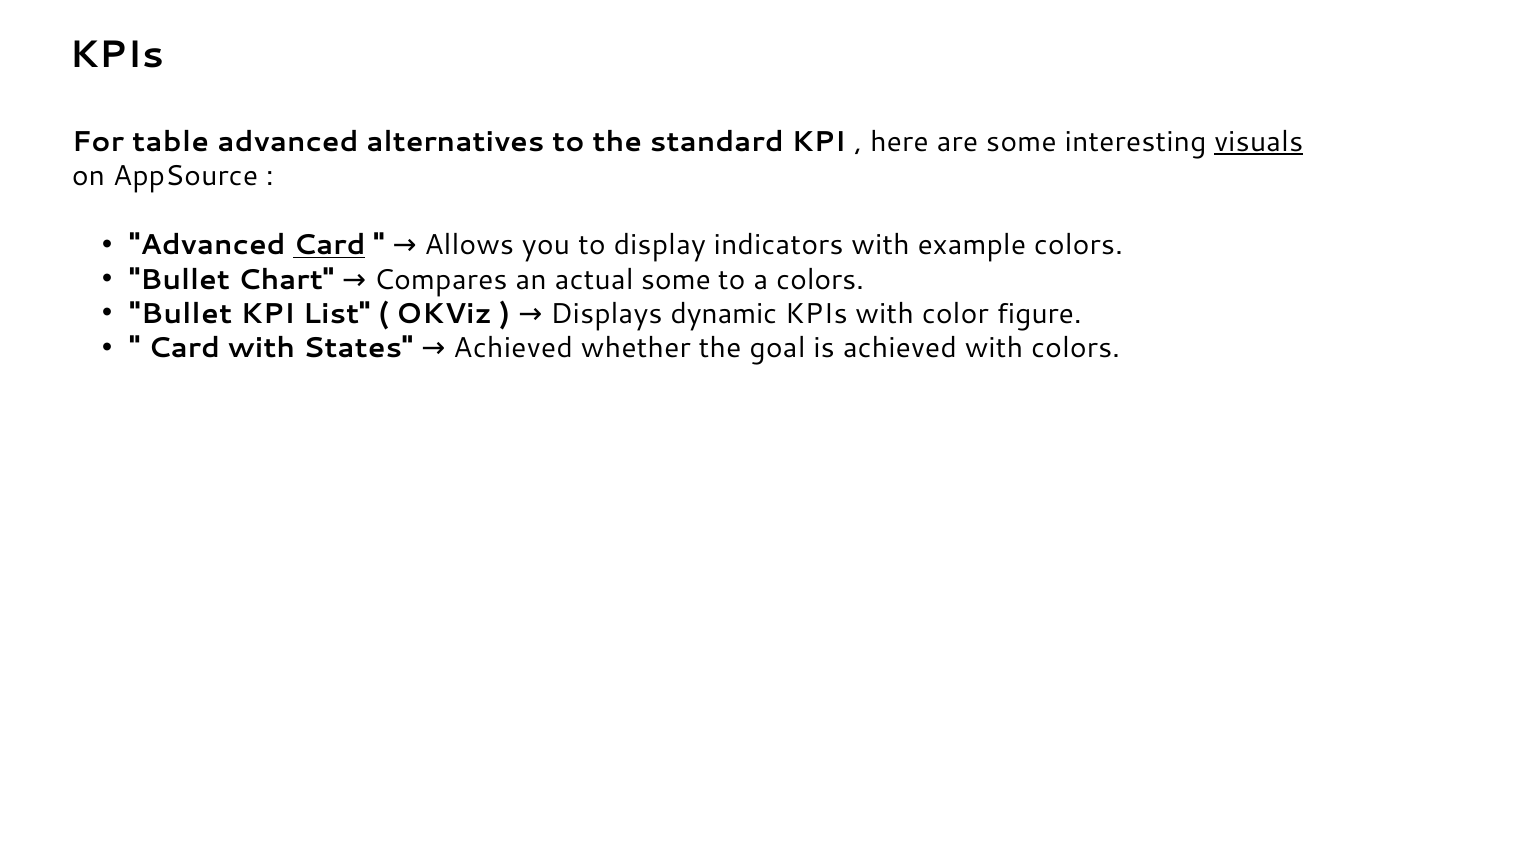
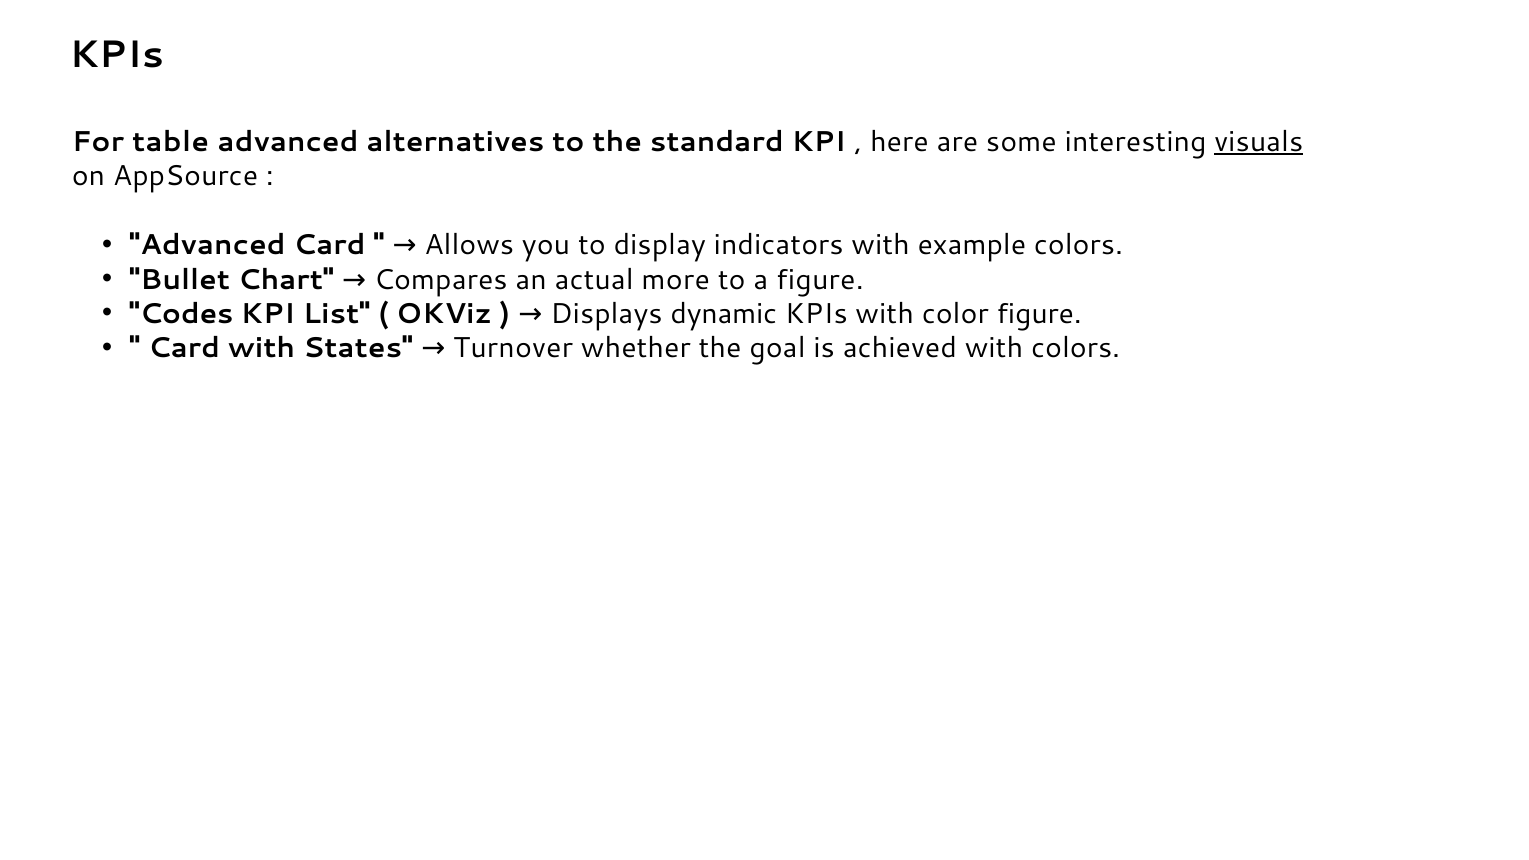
Card at (329, 245) underline: present -> none
actual some: some -> more
a colors: colors -> figure
Bullet at (181, 314): Bullet -> Codes
States Achieved: Achieved -> Turnover
